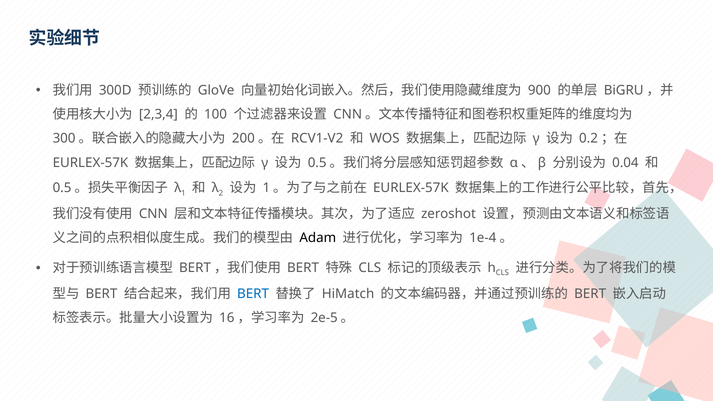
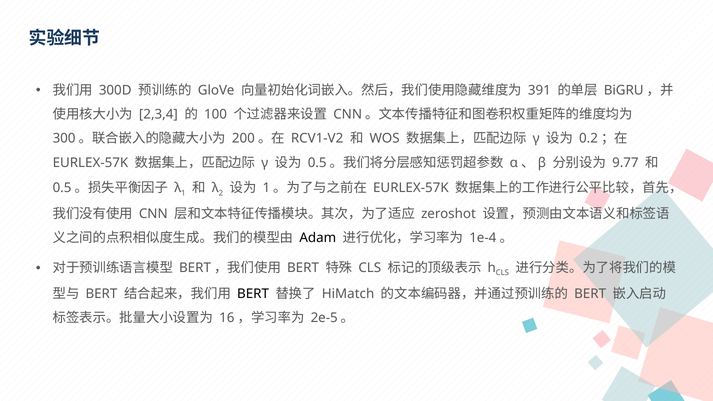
900: 900 -> 391
0.04: 0.04 -> 9.77
BERT at (253, 294) colour: blue -> black
